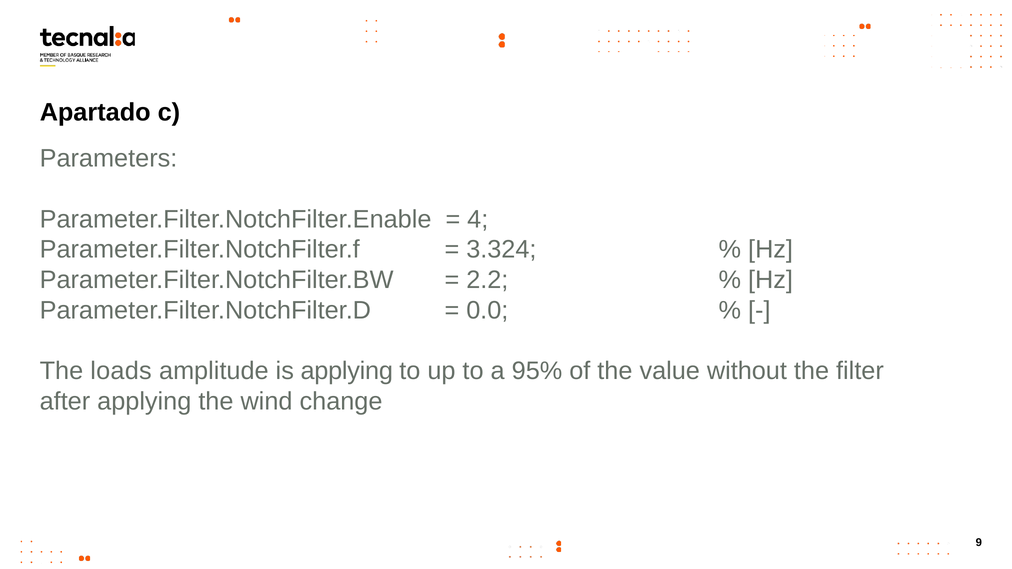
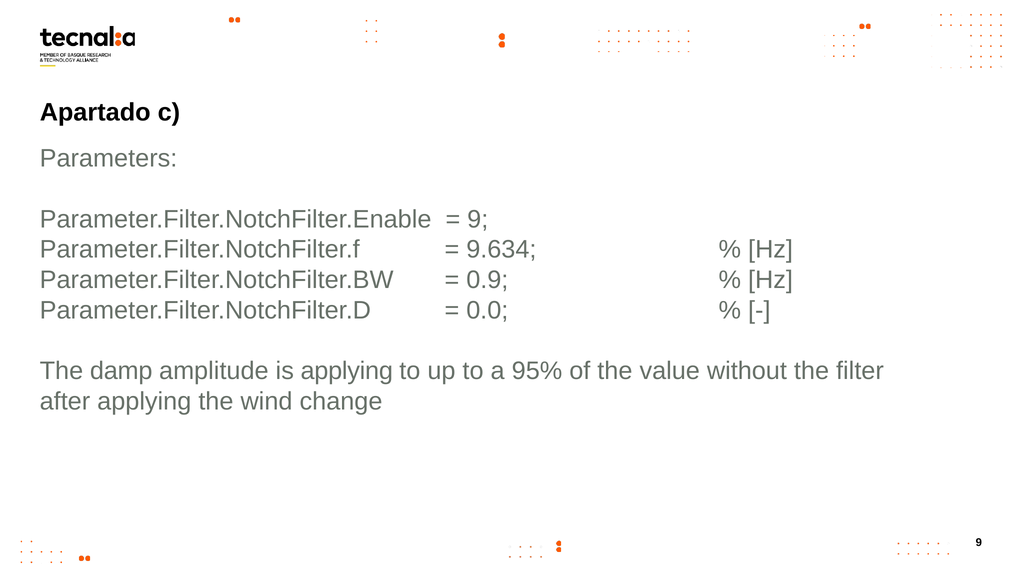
4 at (478, 219): 4 -> 9
3.324: 3.324 -> 9.634
2.2: 2.2 -> 0.9
loads: loads -> damp
